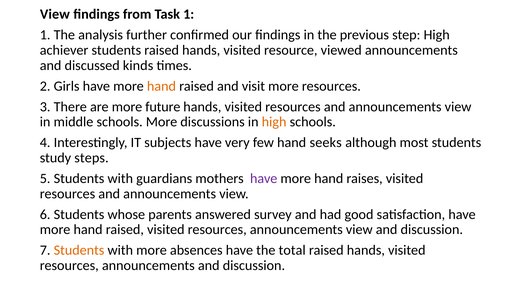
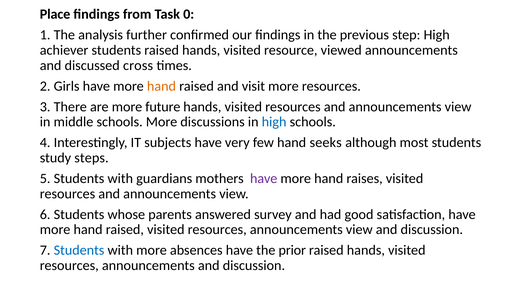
View at (55, 14): View -> Place
Task 1: 1 -> 0
kinds: kinds -> cross
high at (274, 122) colour: orange -> blue
Students at (79, 251) colour: orange -> blue
total: total -> prior
